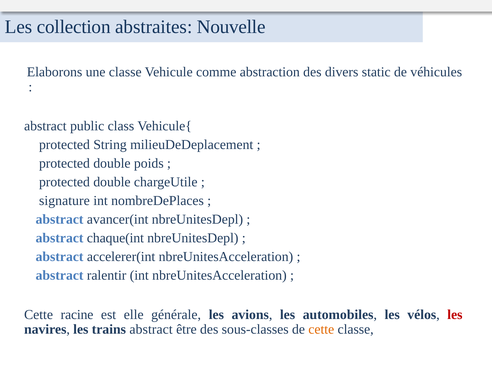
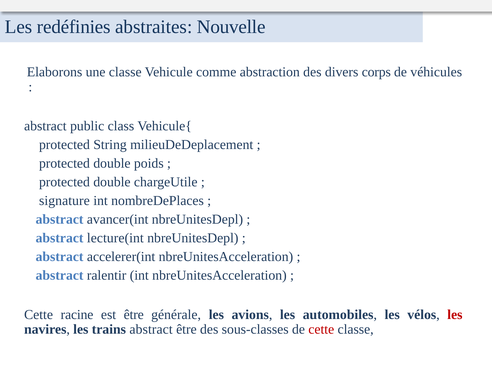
collection: collection -> redéfinies
static: static -> corps
chaque(int: chaque(int -> lecture(int
est elle: elle -> être
cette at (321, 329) colour: orange -> red
